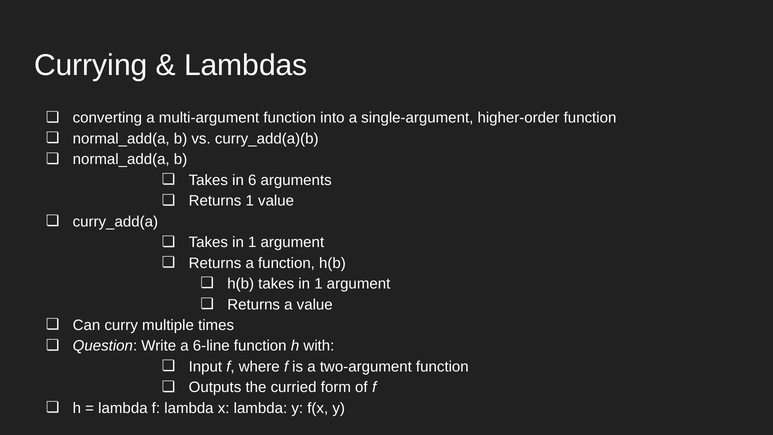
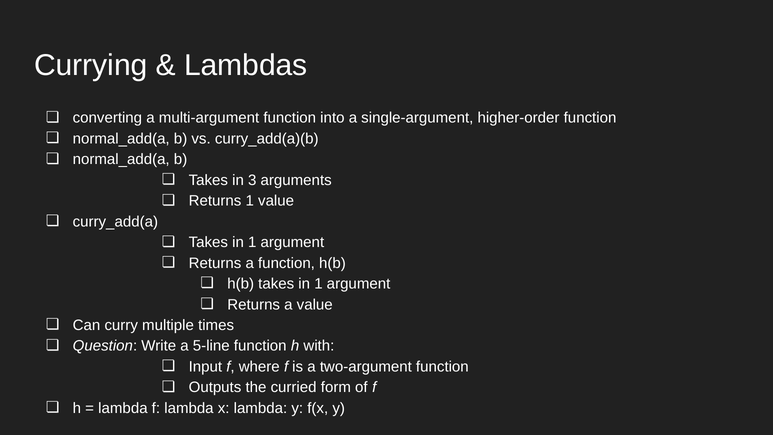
6: 6 -> 3
6-line: 6-line -> 5-line
